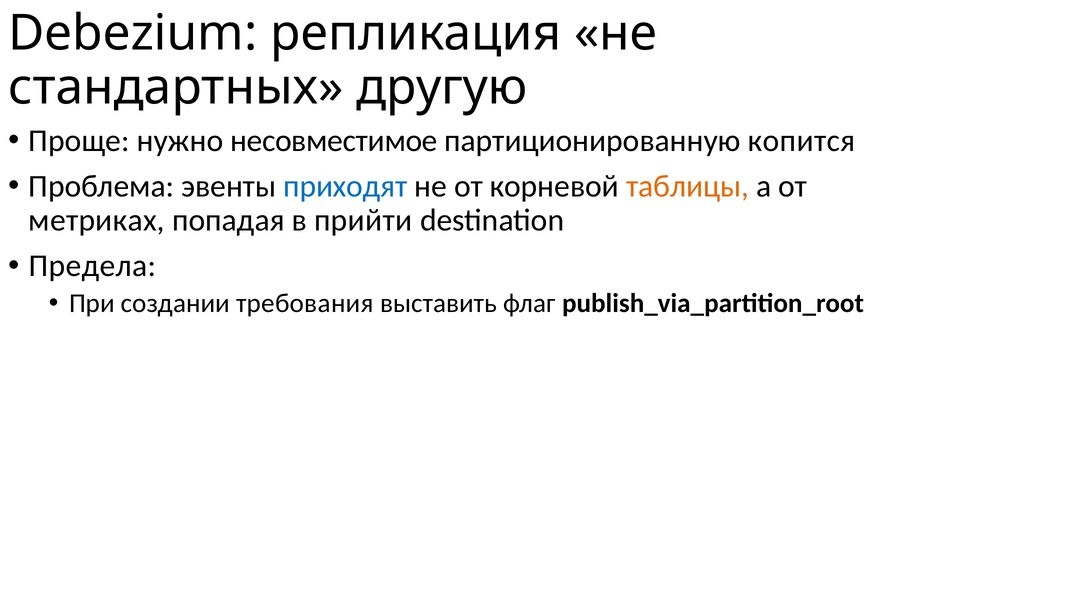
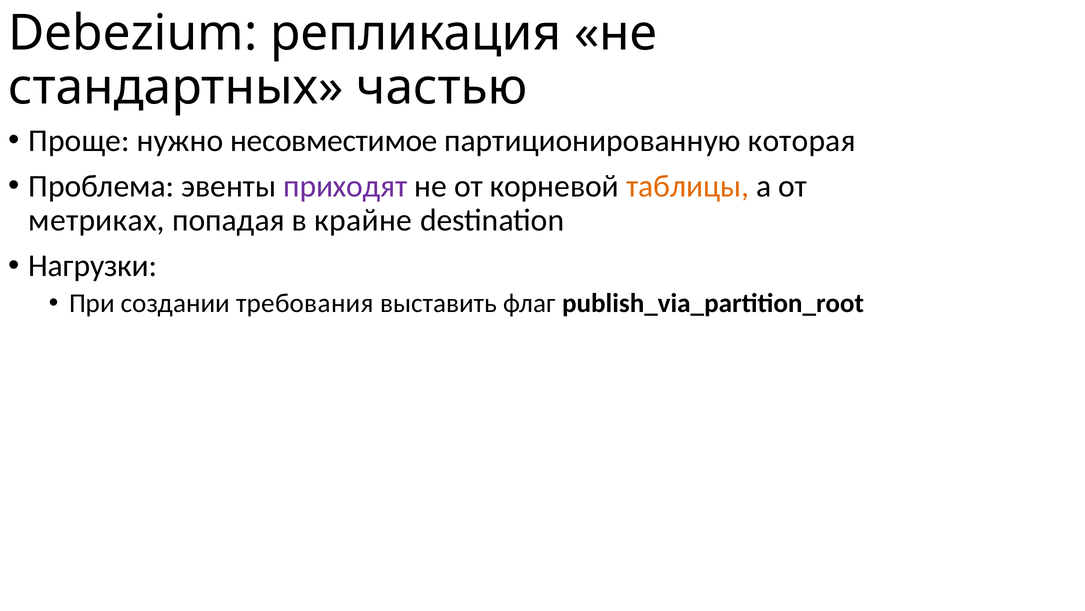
другую: другую -> частью
копится: копится -> которая
приходят colour: blue -> purple
прийти: прийти -> крайне
Предела: Предела -> Нагрузки
